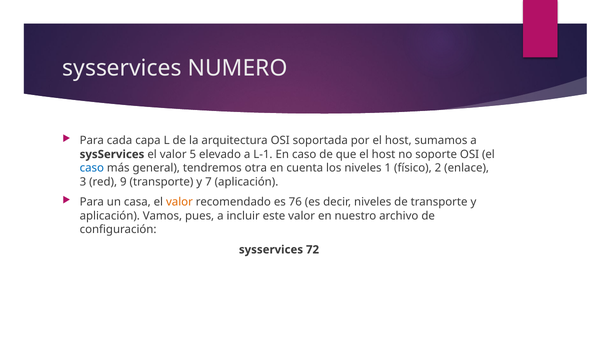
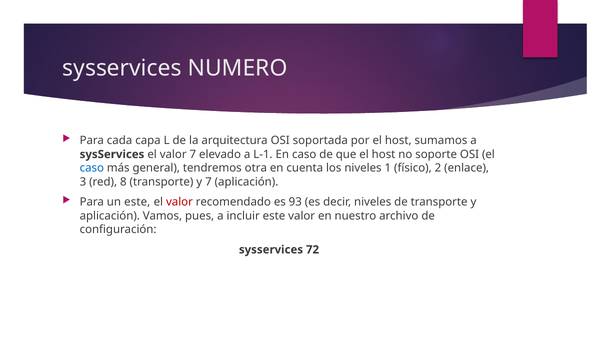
valor 5: 5 -> 7
9: 9 -> 8
un casa: casa -> este
valor at (179, 202) colour: orange -> red
76: 76 -> 93
